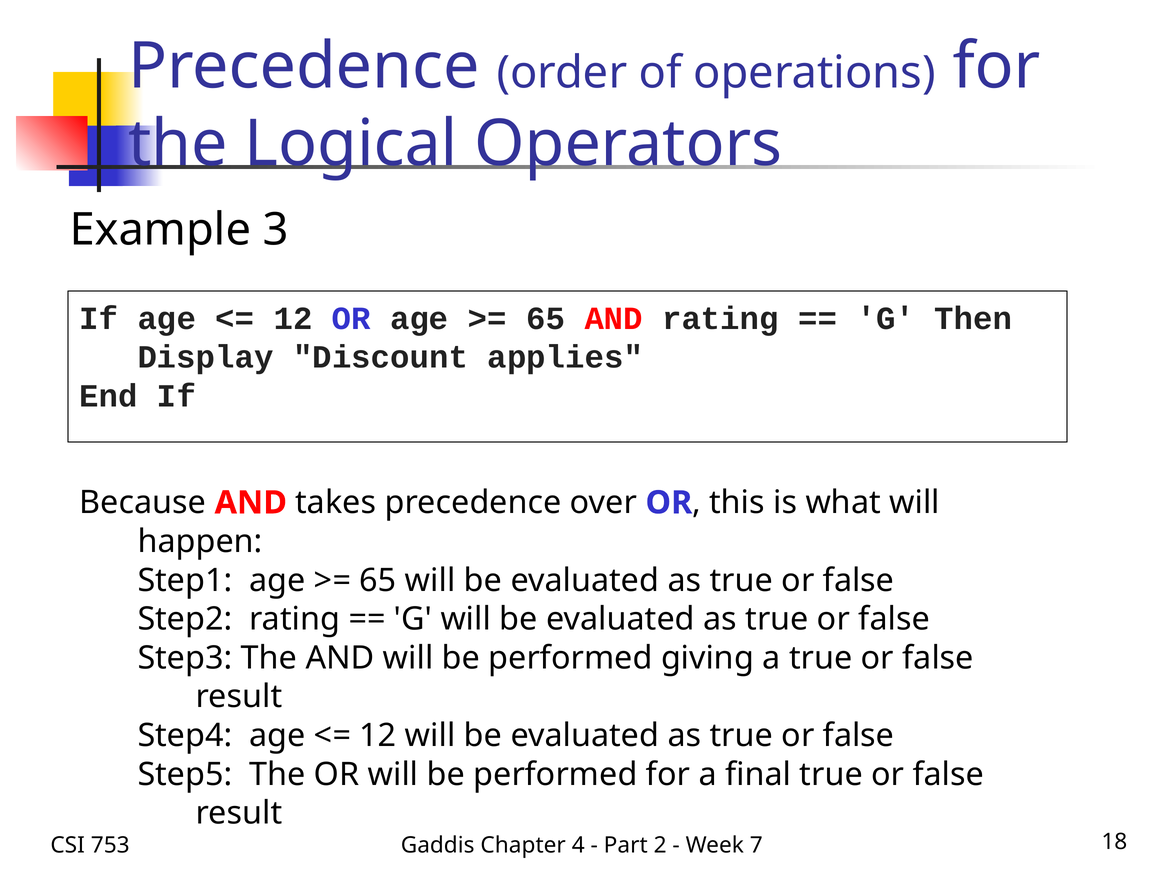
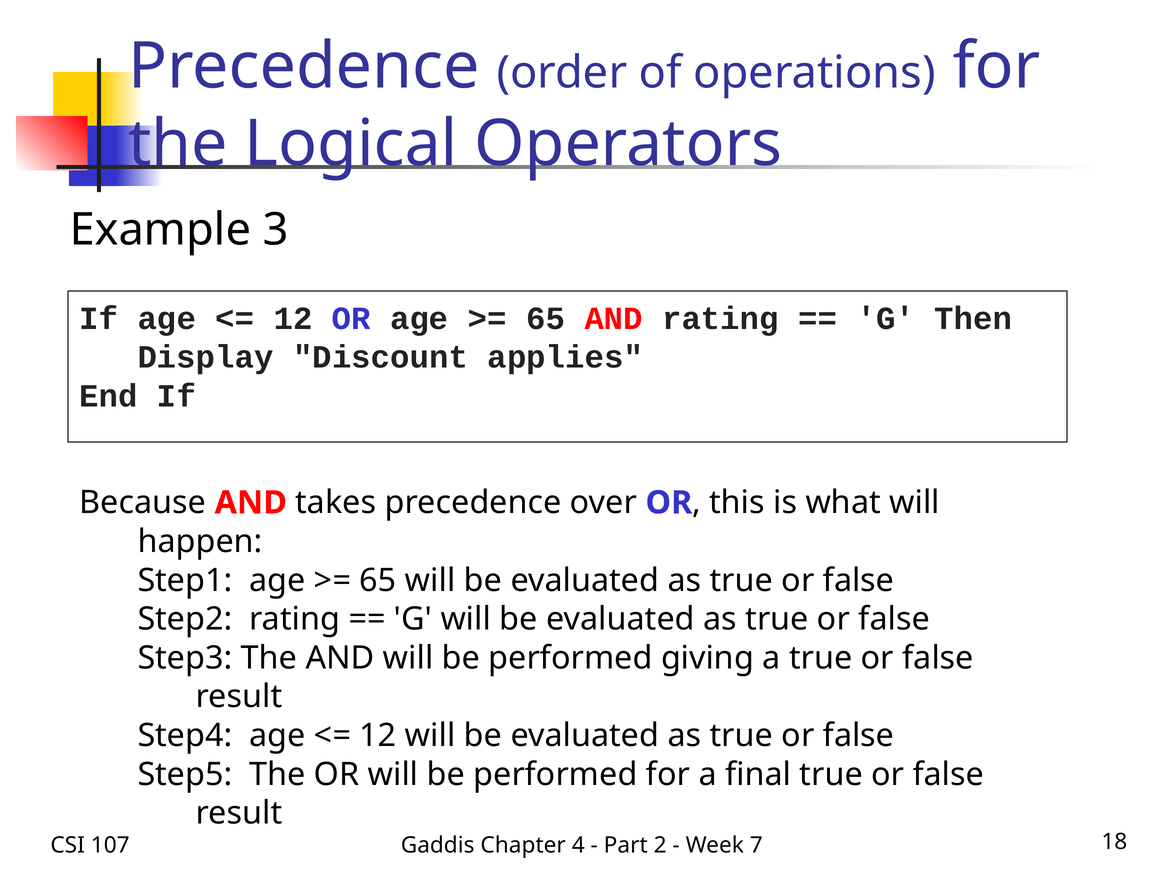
753: 753 -> 107
